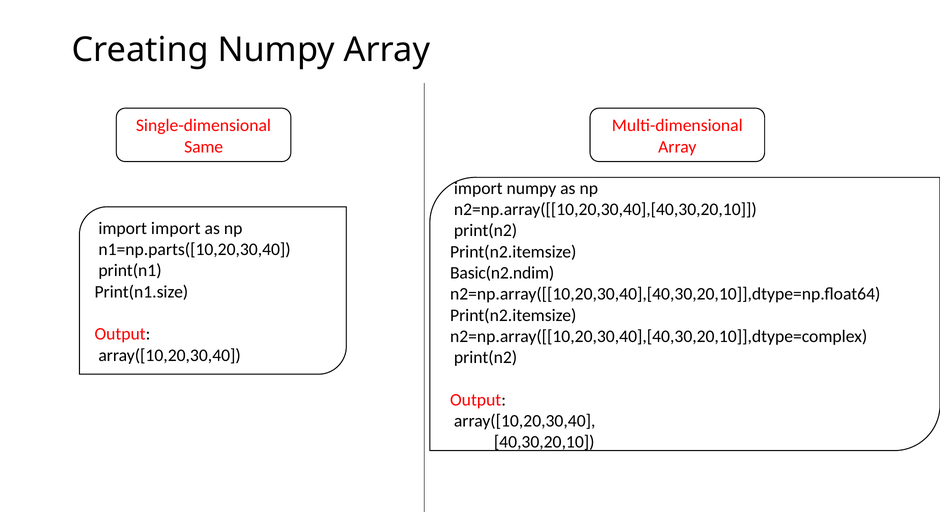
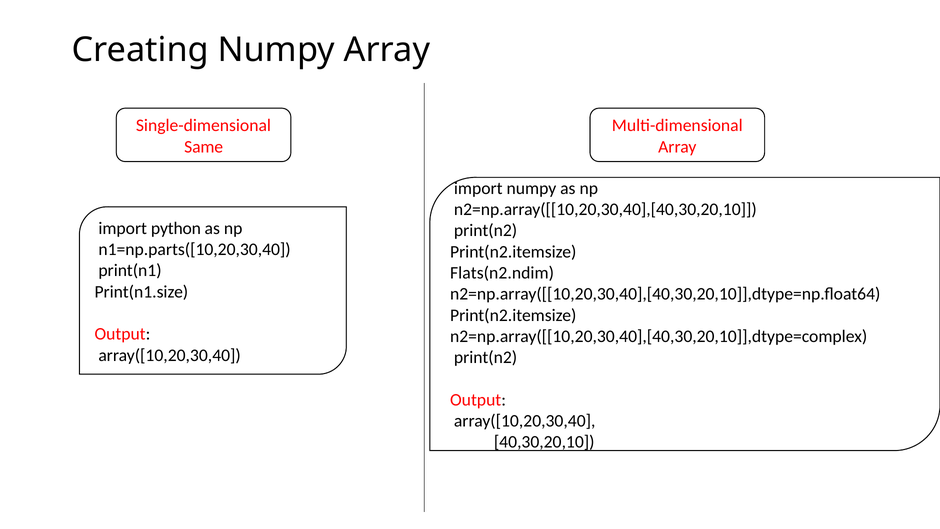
import import: import -> python
Basic(n2.ndim: Basic(n2.ndim -> Flats(n2.ndim
